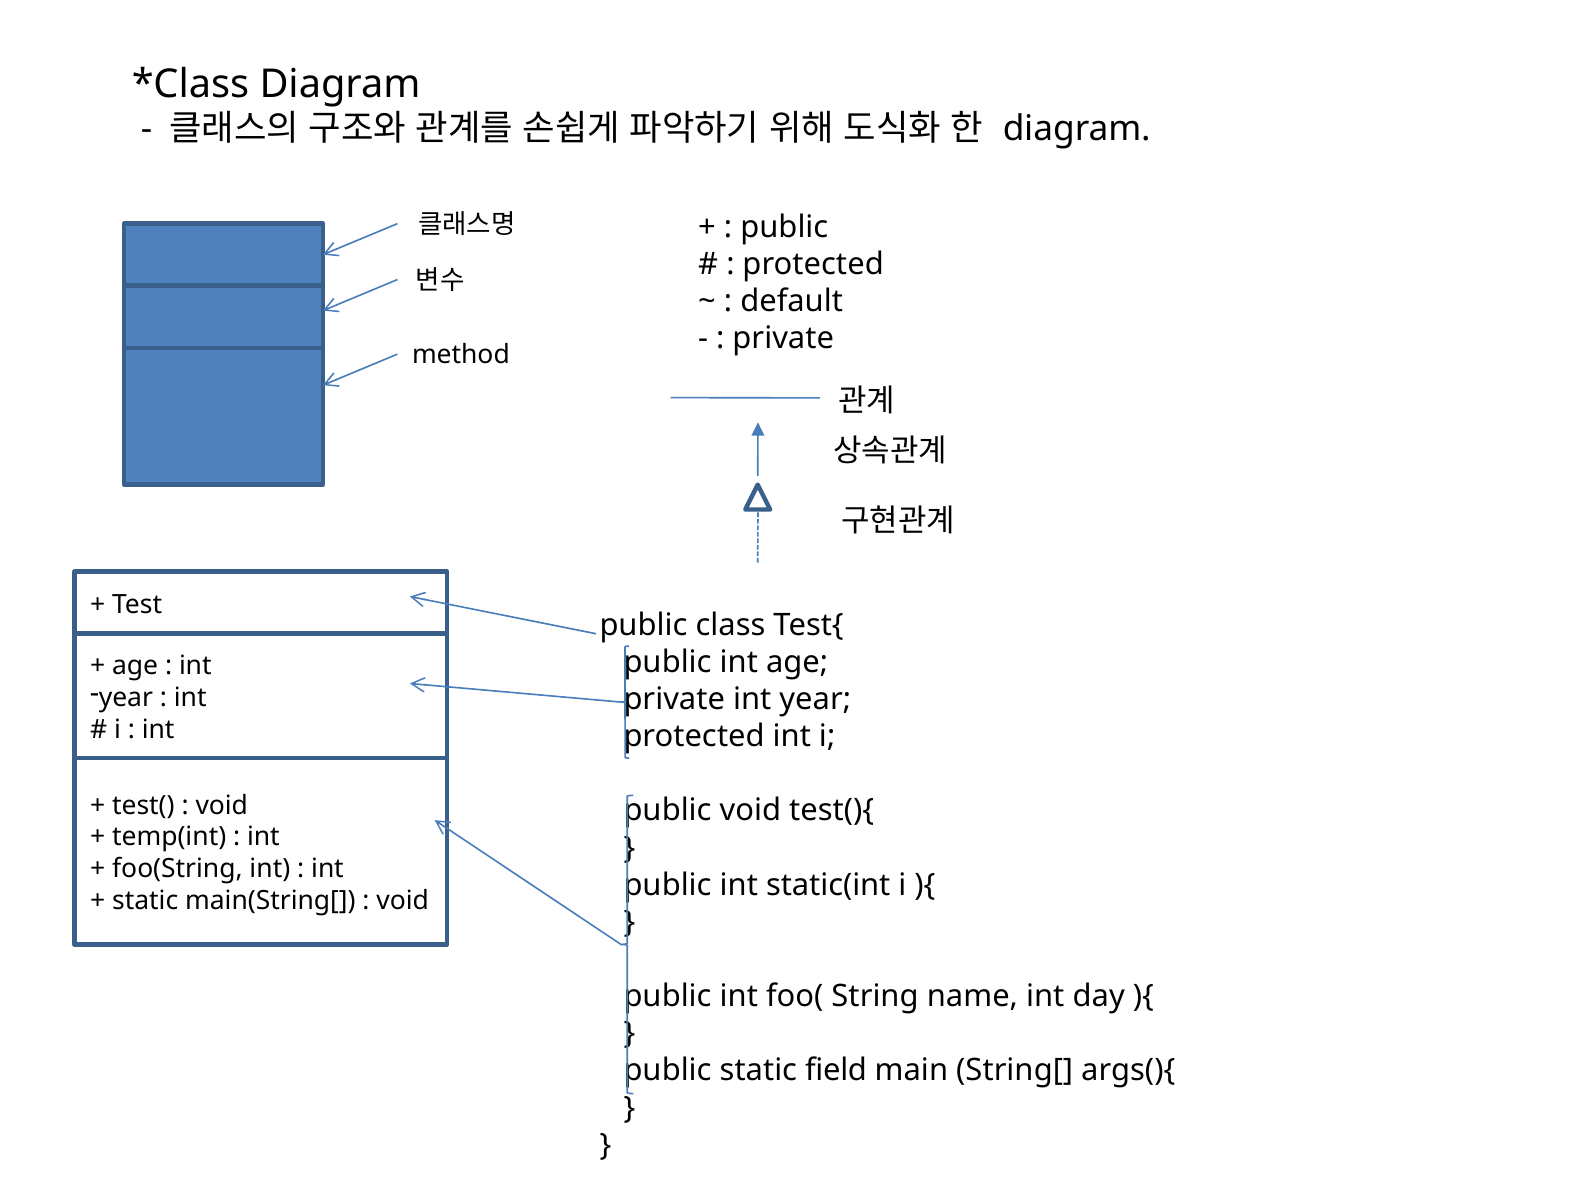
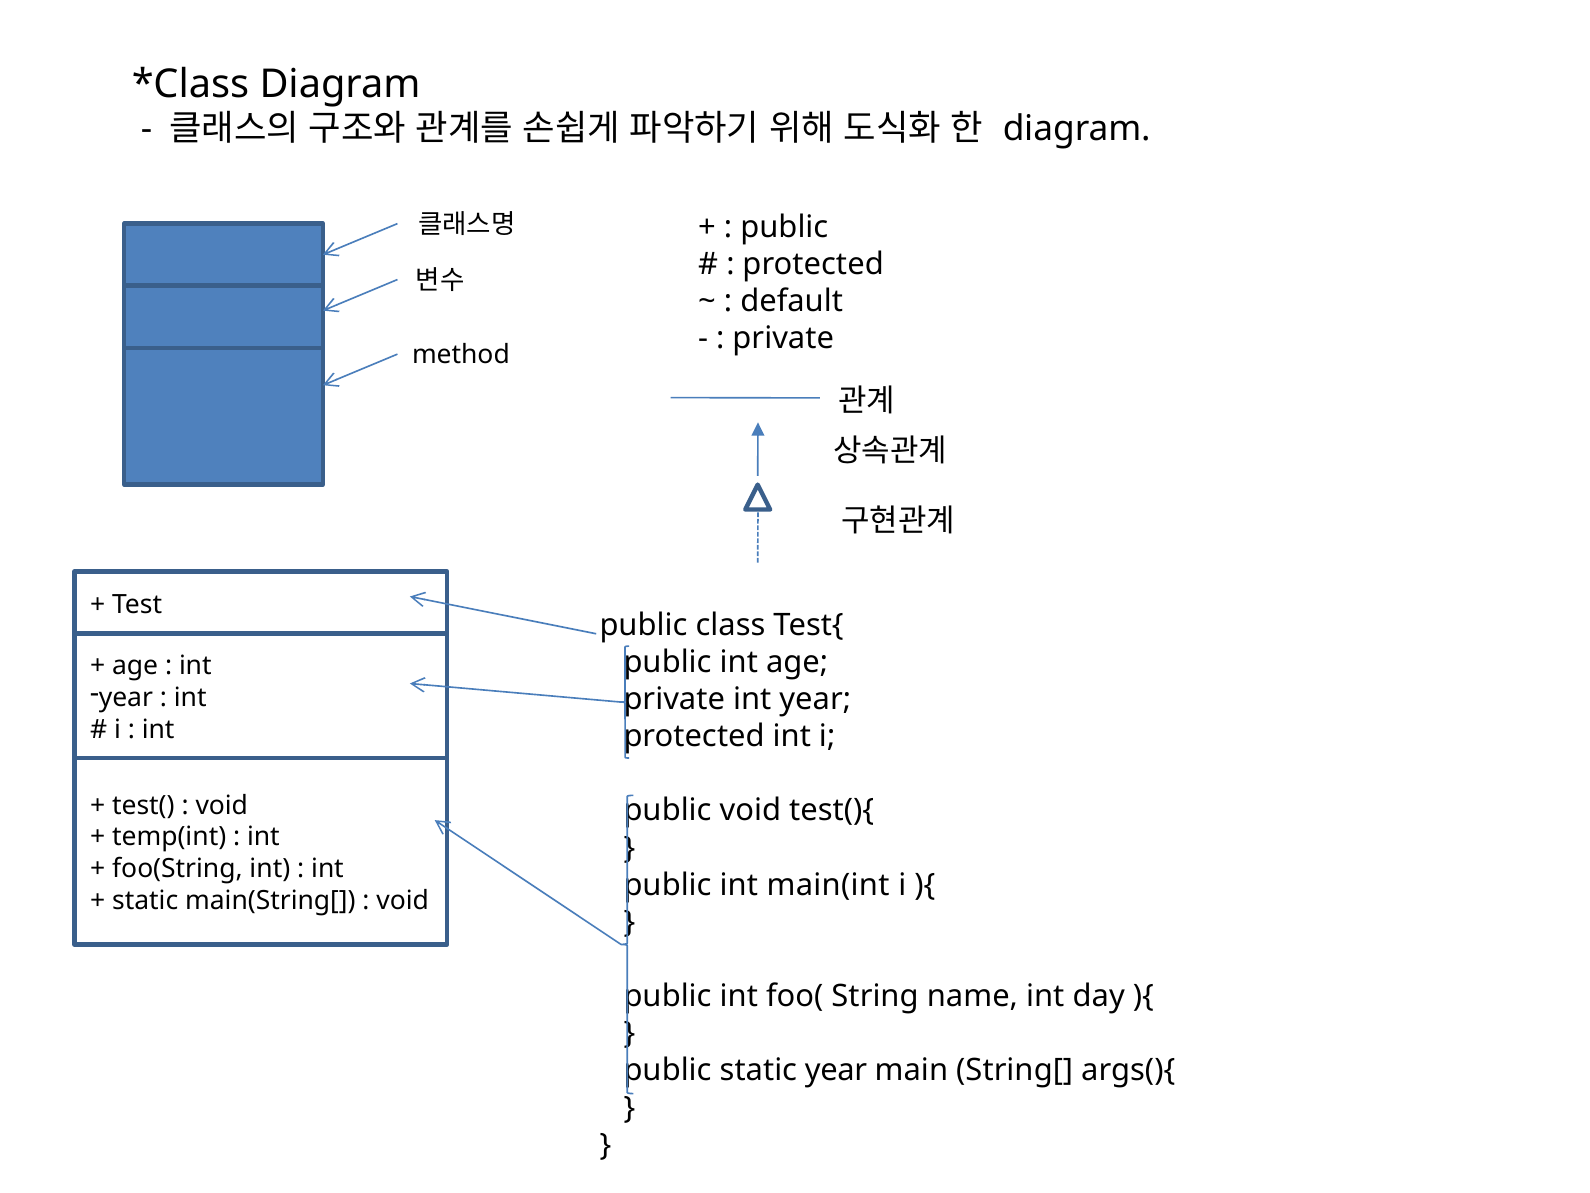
static(int: static(int -> main(int
static field: field -> year
